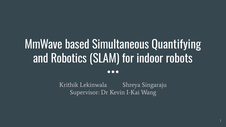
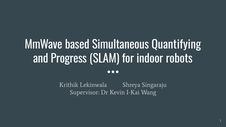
Robotics: Robotics -> Progress
